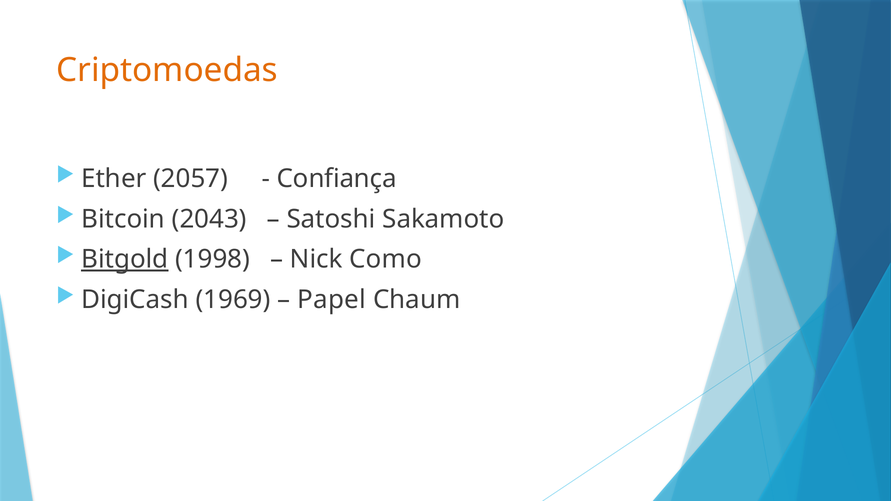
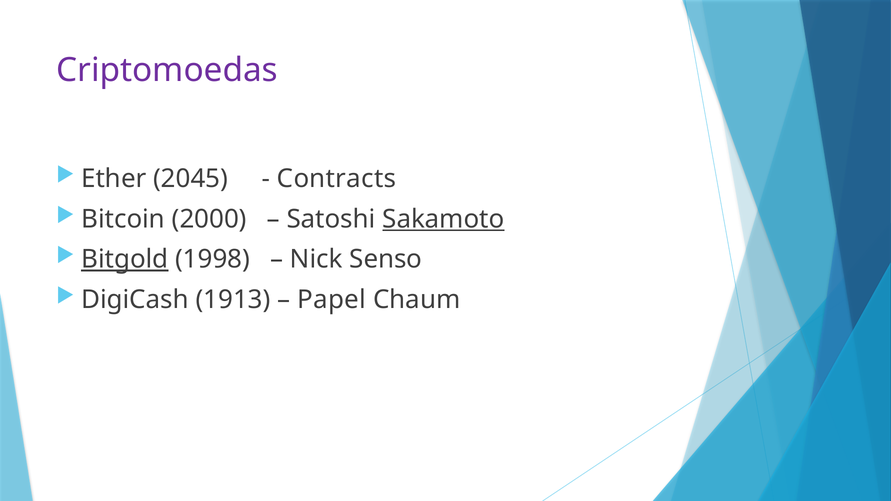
Criptomoedas colour: orange -> purple
2057: 2057 -> 2045
Confiança: Confiança -> Contracts
2043: 2043 -> 2000
Sakamoto underline: none -> present
Como: Como -> Senso
1969: 1969 -> 1913
